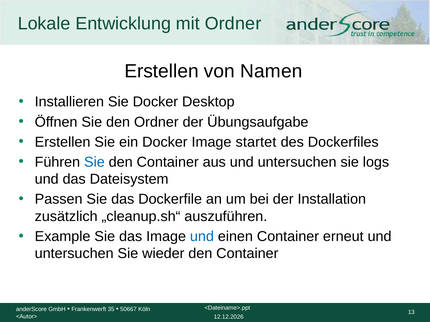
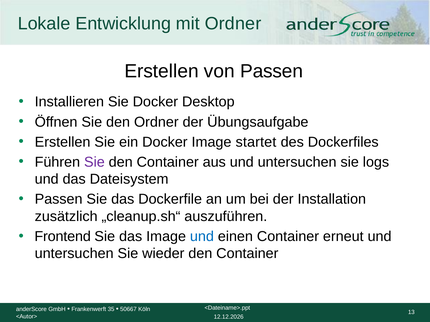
von Namen: Namen -> Passen
Sie at (94, 162) colour: blue -> purple
Example: Example -> Frontend
